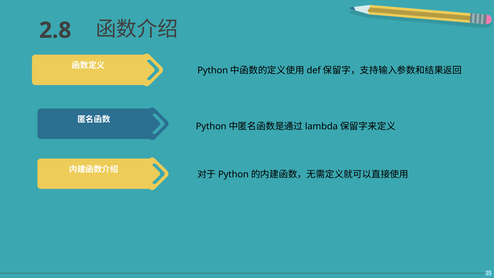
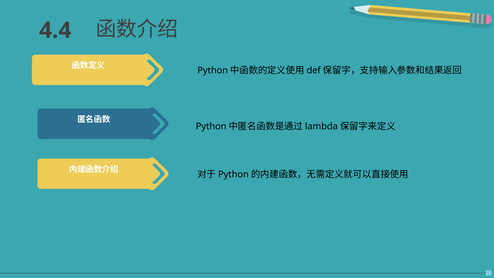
2.8: 2.8 -> 4.4
